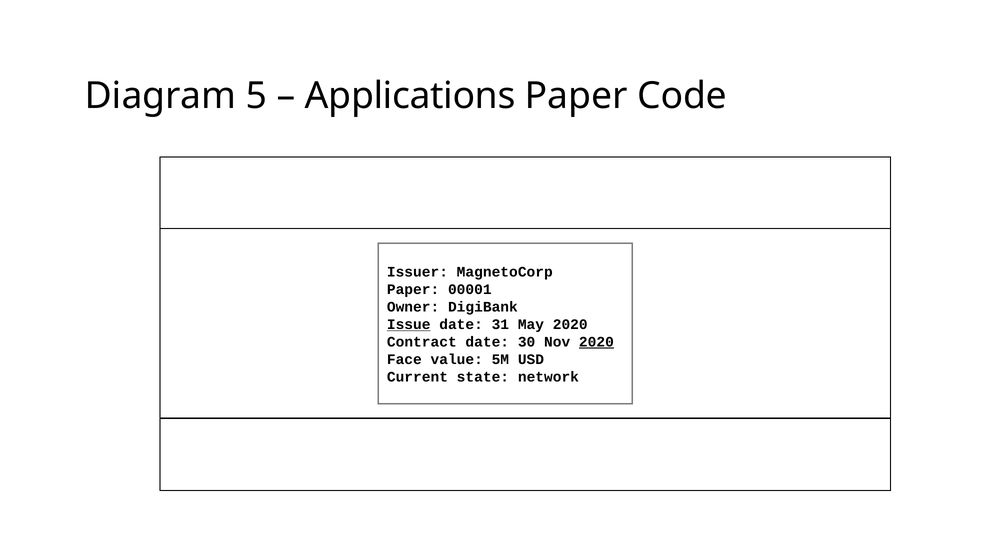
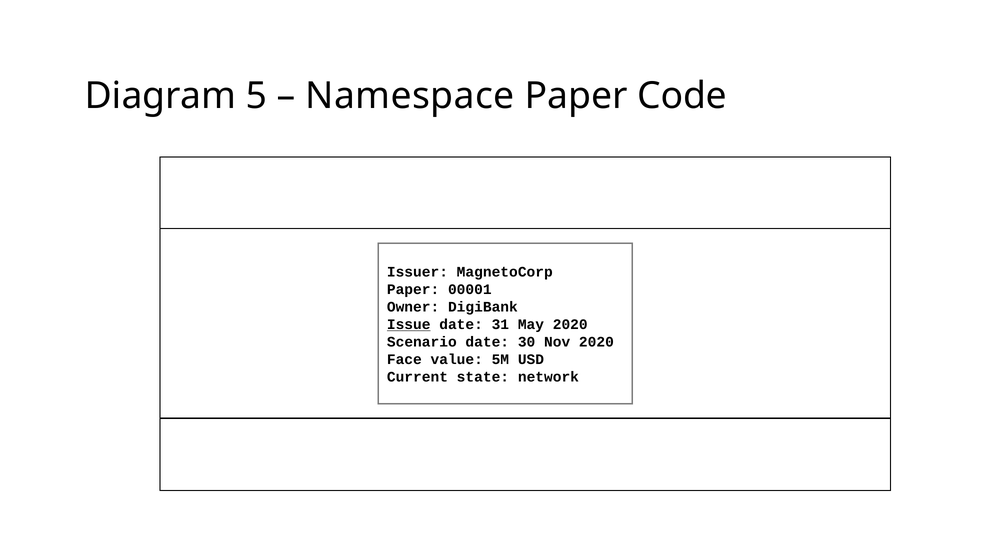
Applications: Applications -> Namespace
Contract: Contract -> Scenario
2020 at (596, 342) underline: present -> none
